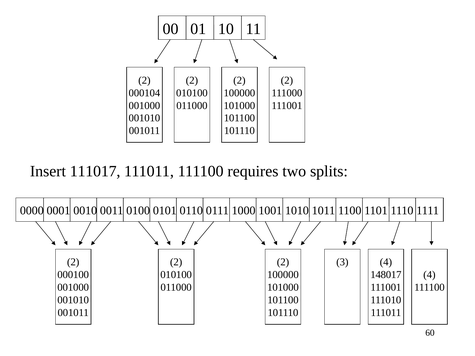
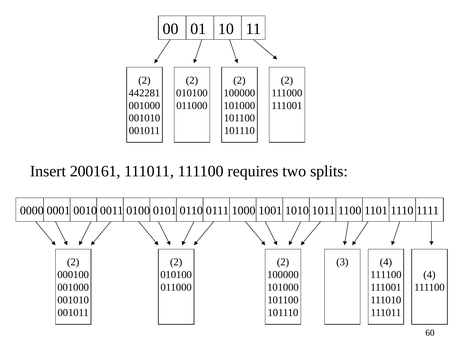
000104: 000104 -> 442281
111017: 111017 -> 200161
148017 at (386, 275): 148017 -> 111100
